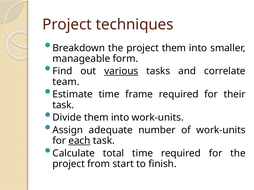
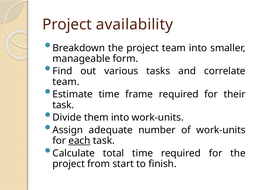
techniques: techniques -> availability
project them: them -> team
various underline: present -> none
